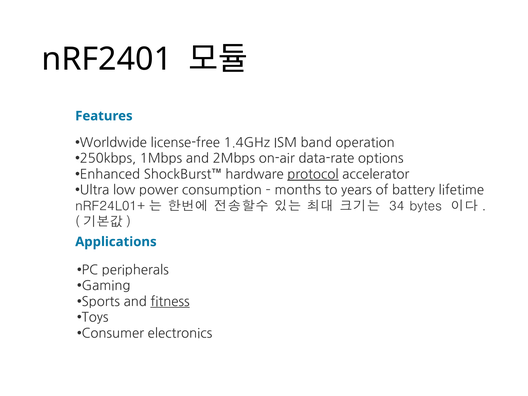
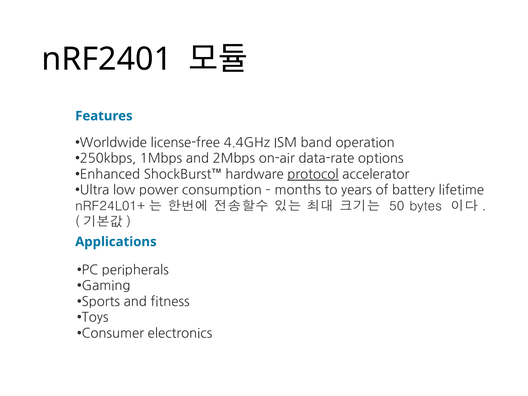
1.4GHz: 1.4GHz -> 4.4GHz
34: 34 -> 50
fitness underline: present -> none
